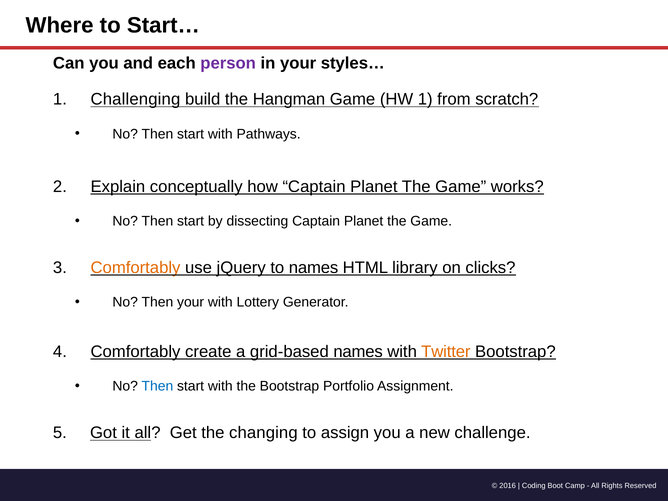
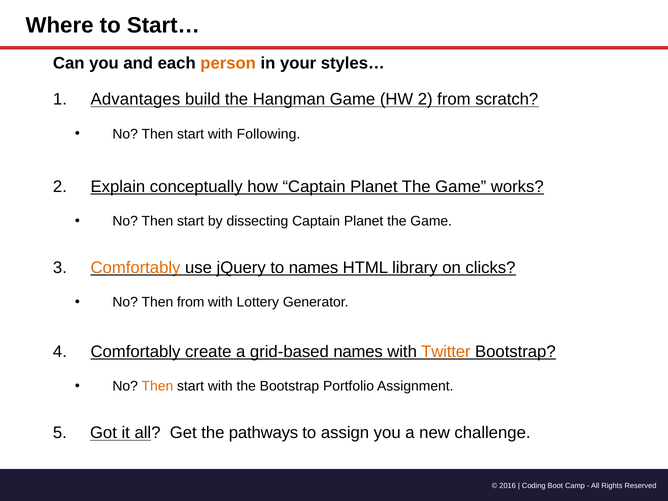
person colour: purple -> orange
Challenging: Challenging -> Advantages
HW 1: 1 -> 2
Pathways: Pathways -> Following
Then your: your -> from
Then at (157, 386) colour: blue -> orange
changing: changing -> pathways
